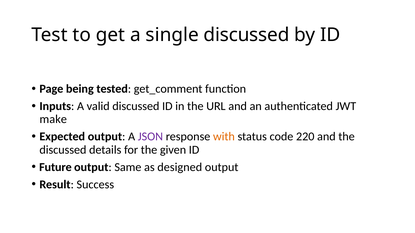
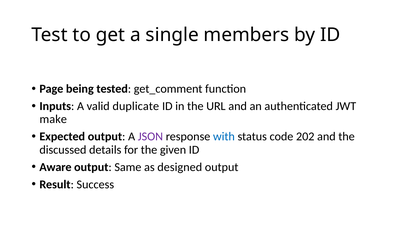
single discussed: discussed -> members
valid discussed: discussed -> duplicate
with colour: orange -> blue
220: 220 -> 202
Future: Future -> Aware
